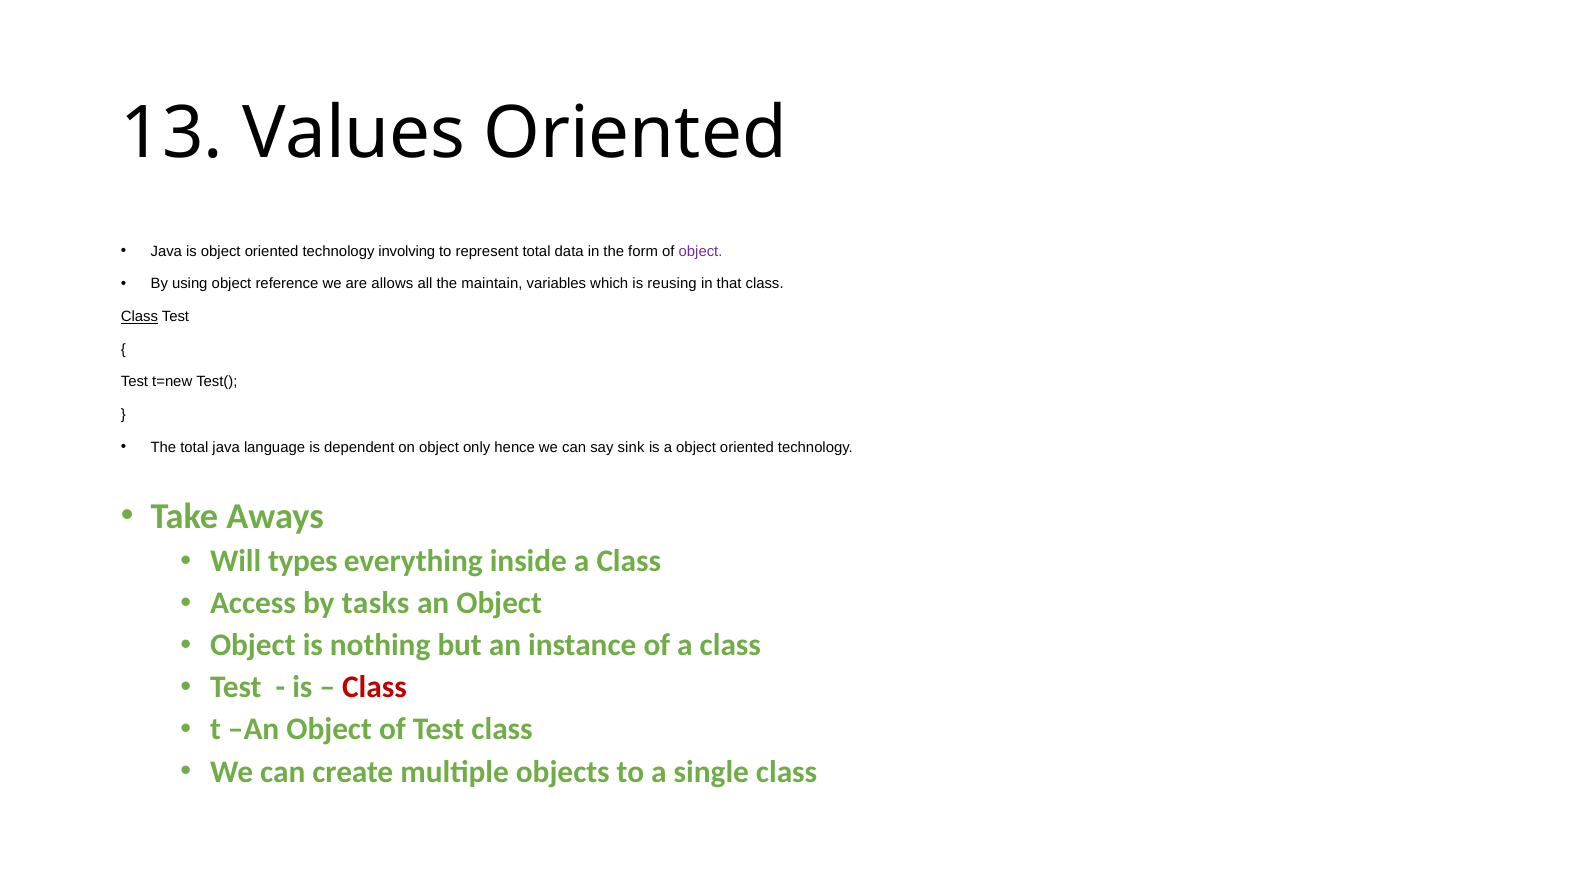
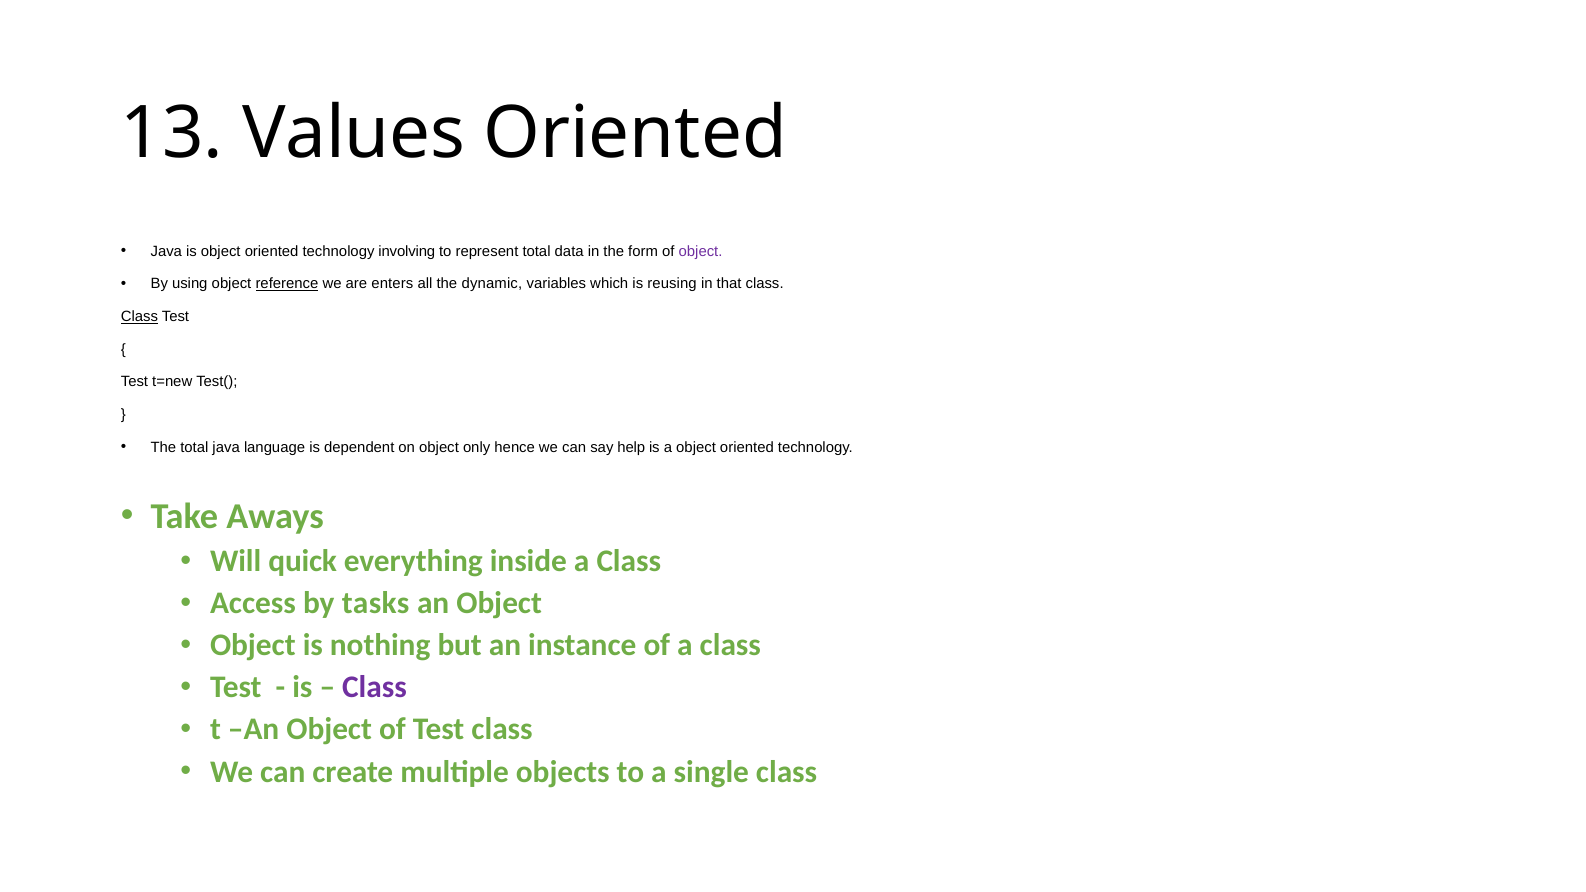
reference underline: none -> present
allows: allows -> enters
maintain: maintain -> dynamic
sink: sink -> help
types: types -> quick
Class at (374, 688) colour: red -> purple
